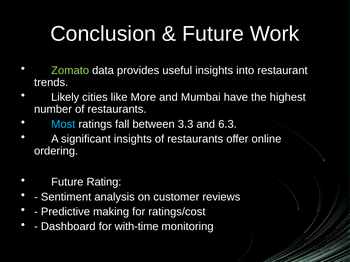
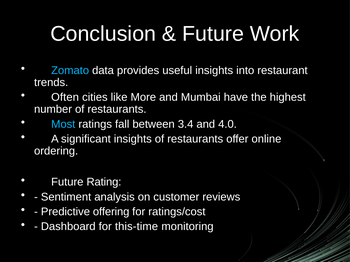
Zomato colour: light green -> light blue
Likely: Likely -> Often
3.3: 3.3 -> 3.4
6.3: 6.3 -> 4.0
making: making -> offering
with-time: with-time -> this-time
